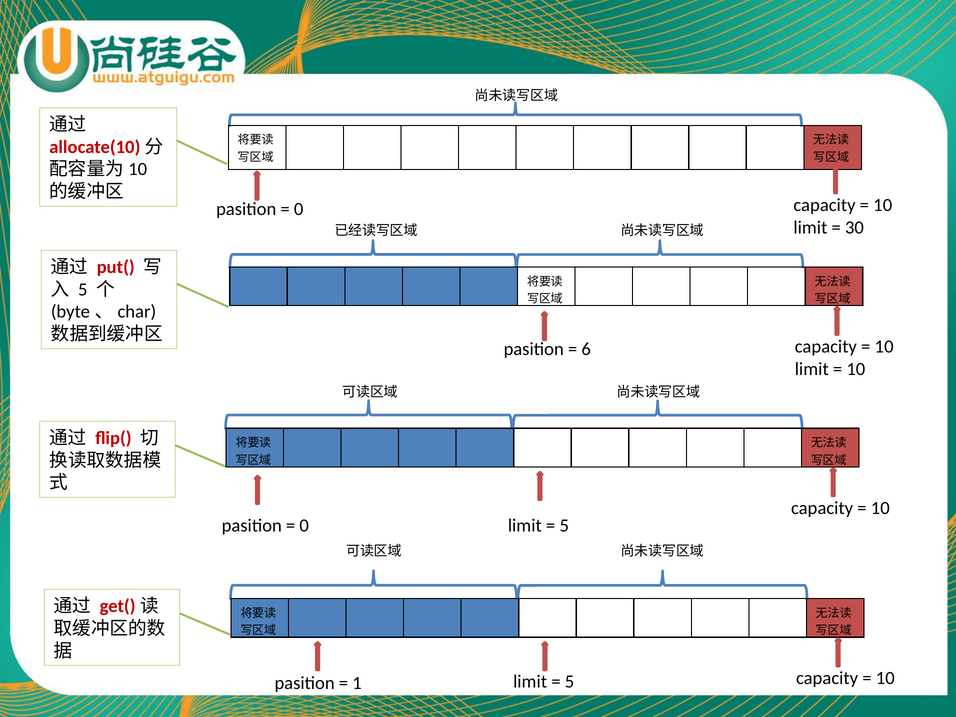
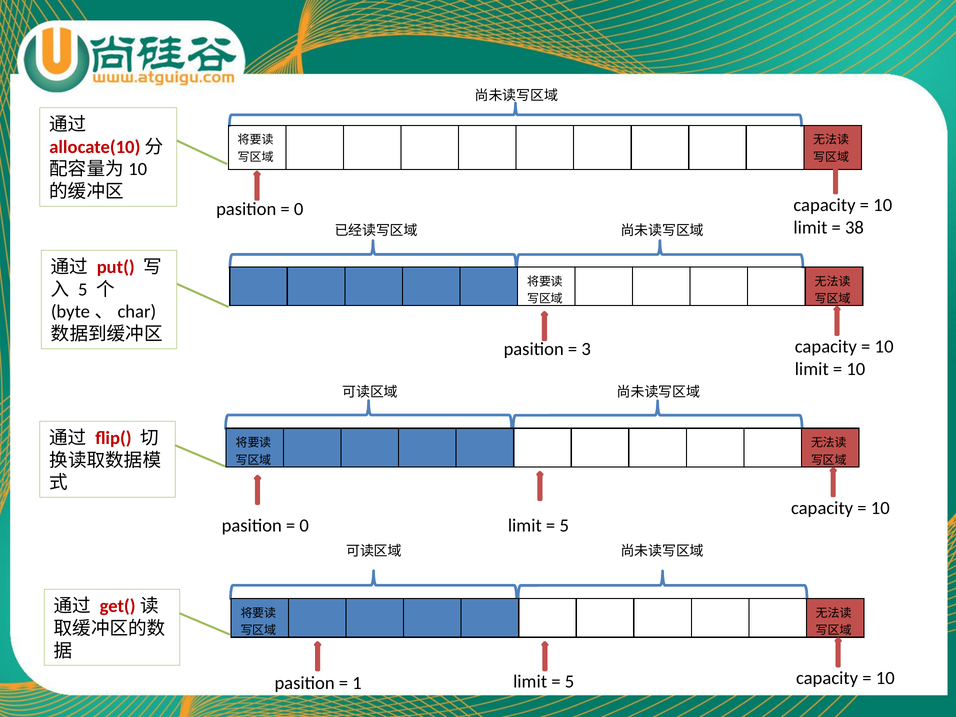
30: 30 -> 38
6: 6 -> 3
